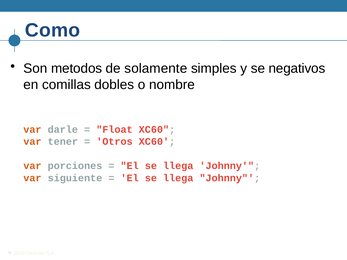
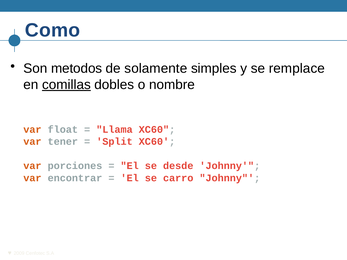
negativos: negativos -> remplace
comillas underline: none -> present
darle: darle -> float
Float: Float -> Llama
Otros: Otros -> Split
llega at (178, 166): llega -> desde
siguiente: siguiente -> encontrar
llega at (178, 178): llega -> carro
